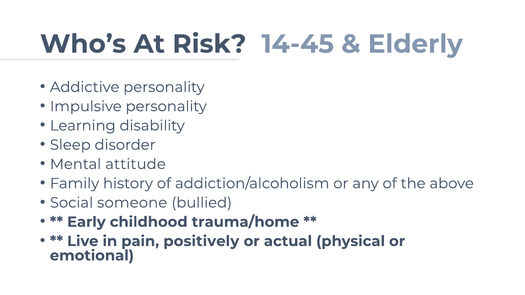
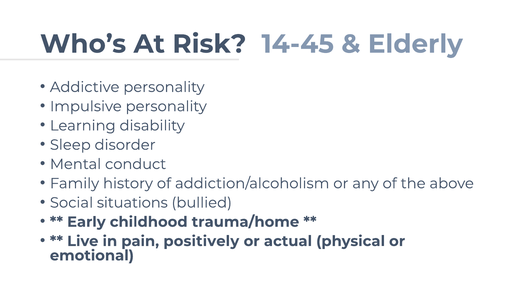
attitude: attitude -> conduct
someone: someone -> situations
